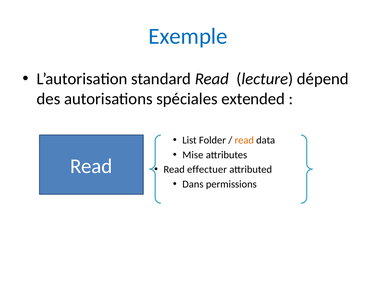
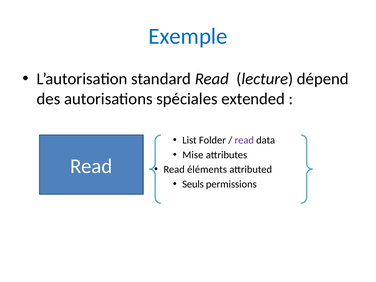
read at (244, 140) colour: orange -> purple
effectuer: effectuer -> éléments
Dans: Dans -> Seuls
